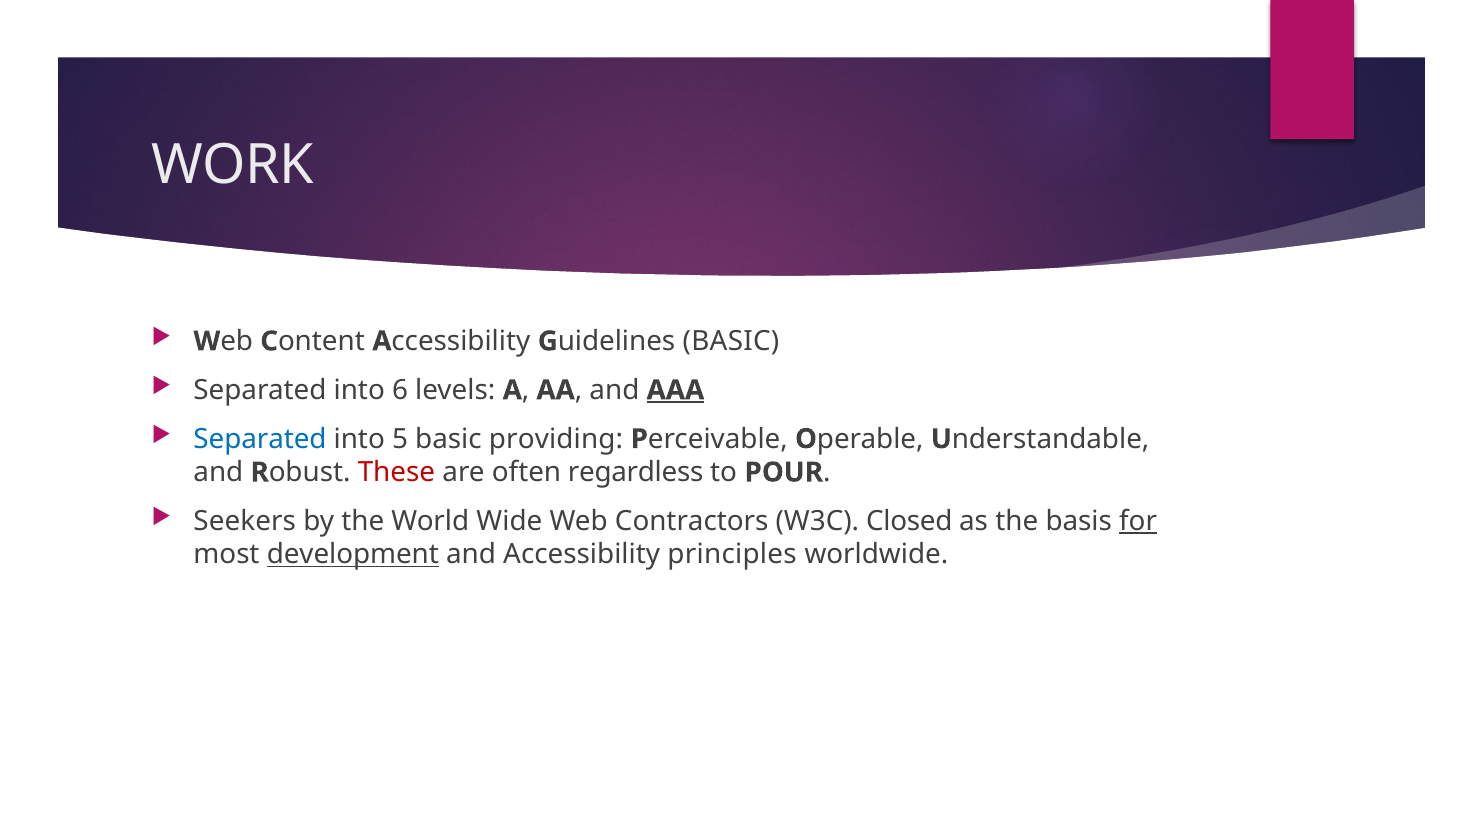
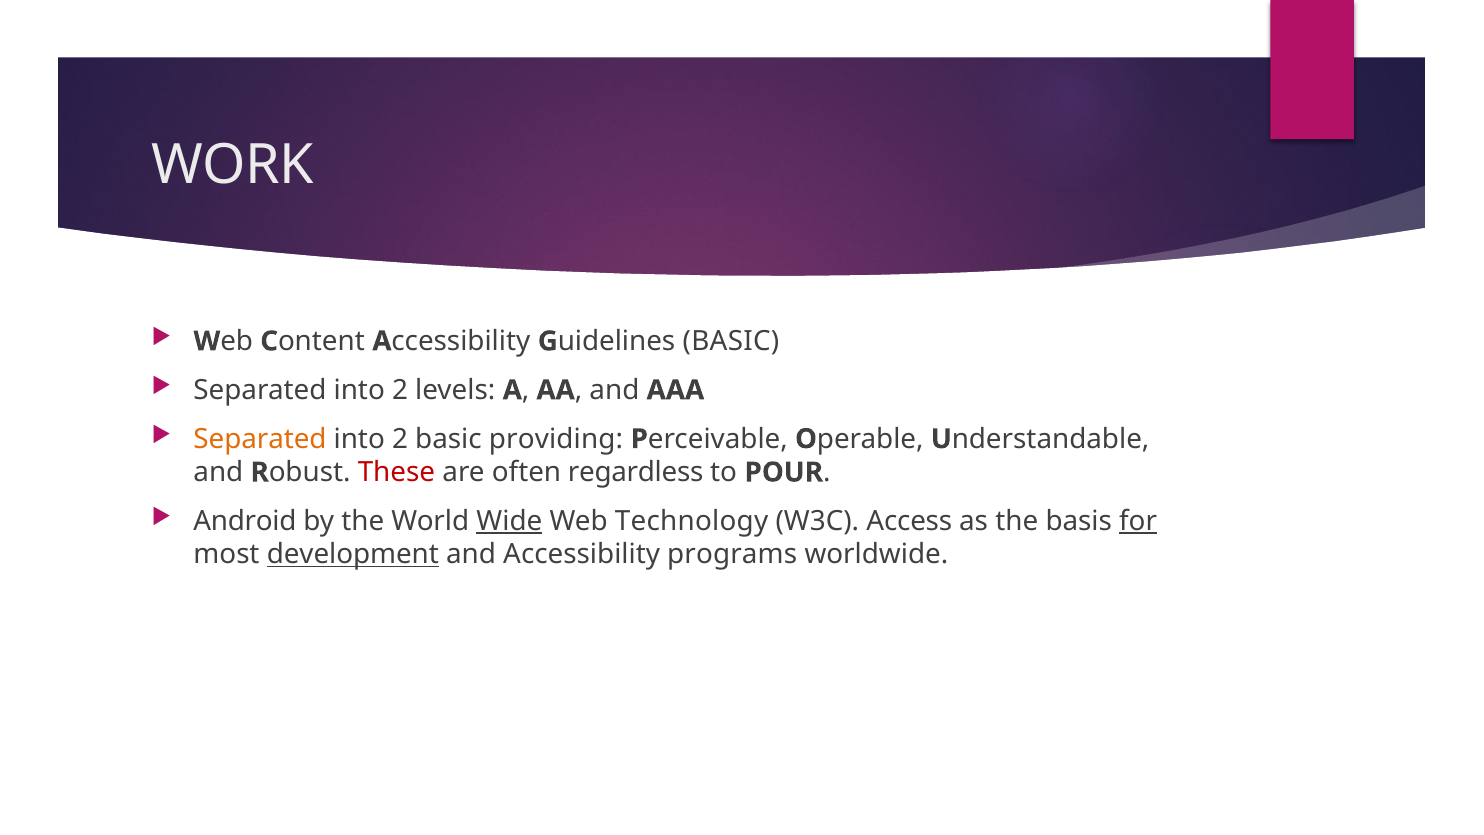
6 at (400, 390): 6 -> 2
AAA underline: present -> none
Separated at (260, 439) colour: blue -> orange
5 at (400, 439): 5 -> 2
Seekers: Seekers -> Android
Wide underline: none -> present
Contractors: Contractors -> Technology
Closed: Closed -> Access
principles: principles -> programs
